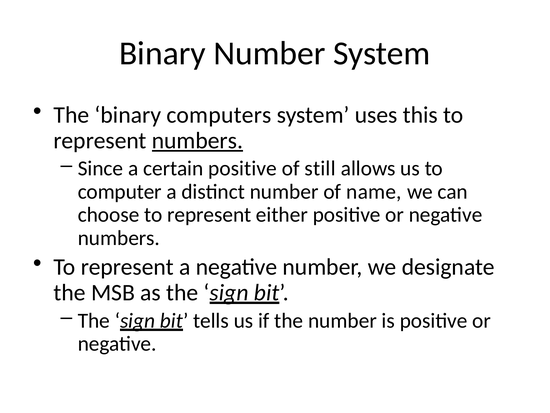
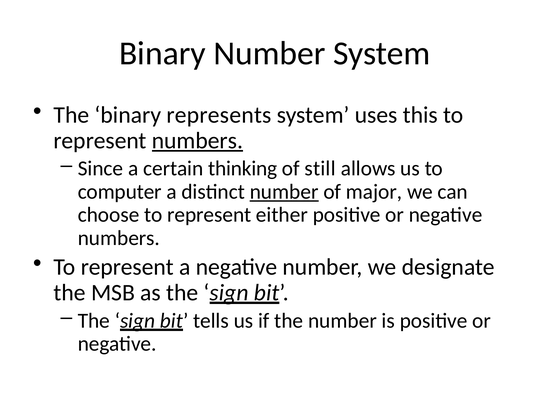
computers: computers -> represents
certain positive: positive -> thinking
number at (284, 191) underline: none -> present
name: name -> major
